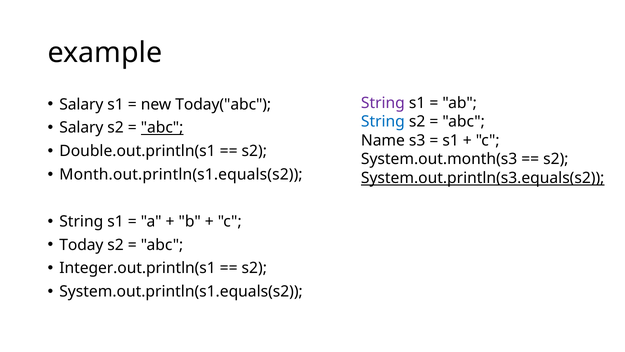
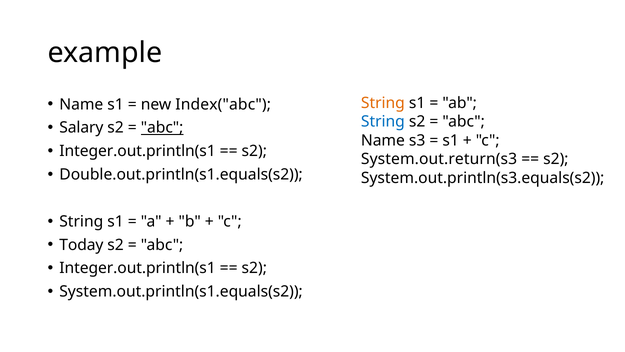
Salary at (81, 104): Salary -> Name
Today("abc: Today("abc -> Index("abc
String at (383, 103) colour: purple -> orange
Double.out.println(s1 at (138, 151): Double.out.println(s1 -> Integer.out.println(s1
System.out.month(s3: System.out.month(s3 -> System.out.return(s3
Month.out.println(s1.equals(s2: Month.out.println(s1.equals(s2 -> Double.out.println(s1.equals(s2
System.out.println(s3.equals(s2 underline: present -> none
